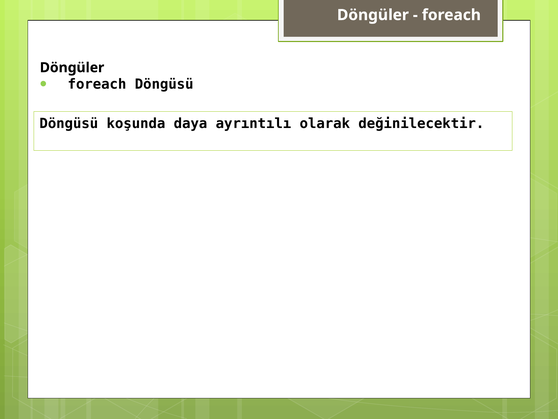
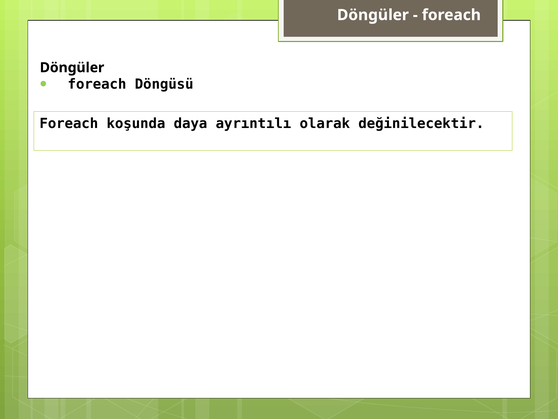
Döngüsü at (69, 123): Döngüsü -> Foreach
